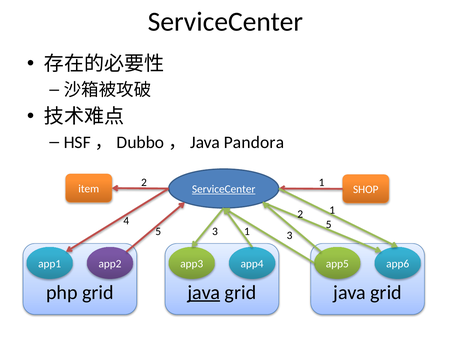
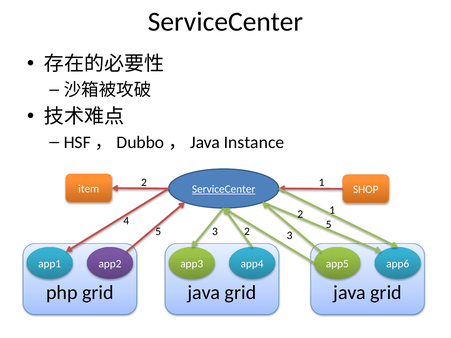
Pandora: Pandora -> Instance
5 3 1: 1 -> 2
java at (204, 293) underline: present -> none
